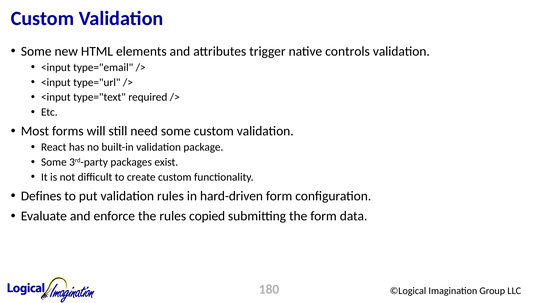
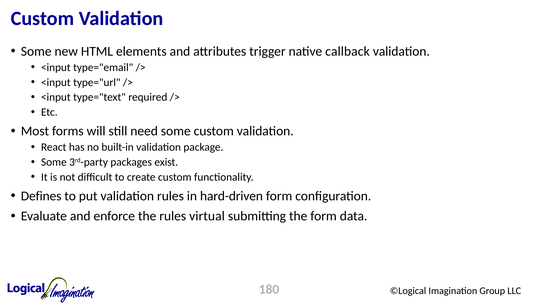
controls: controls -> callback
copied: copied -> virtual
